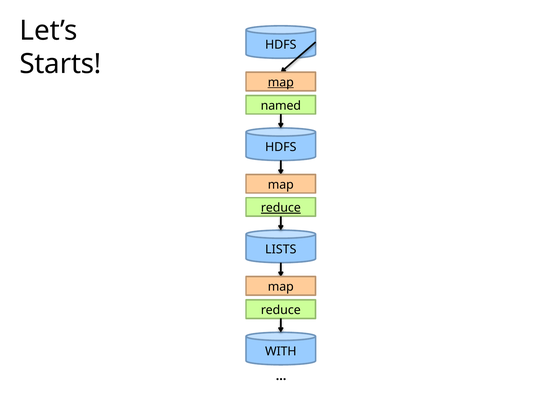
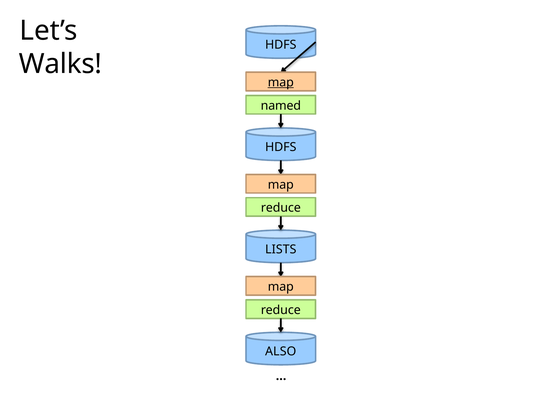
Starts: Starts -> Walks
reduce at (281, 208) underline: present -> none
WITH: WITH -> ALSO
